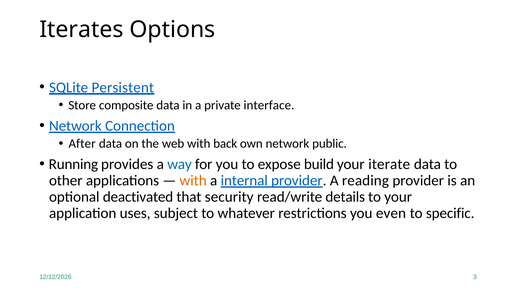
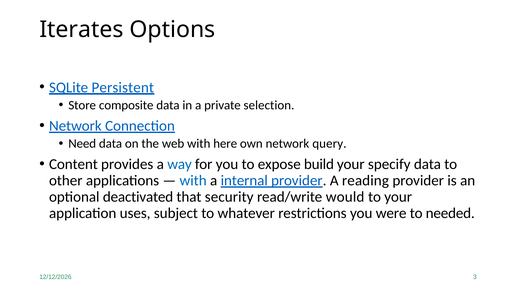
interface: interface -> selection
After: After -> Need
back: back -> here
public: public -> query
Running: Running -> Content
iterate: iterate -> specify
with at (193, 181) colour: orange -> blue
details: details -> would
even: even -> were
specific: specific -> needed
